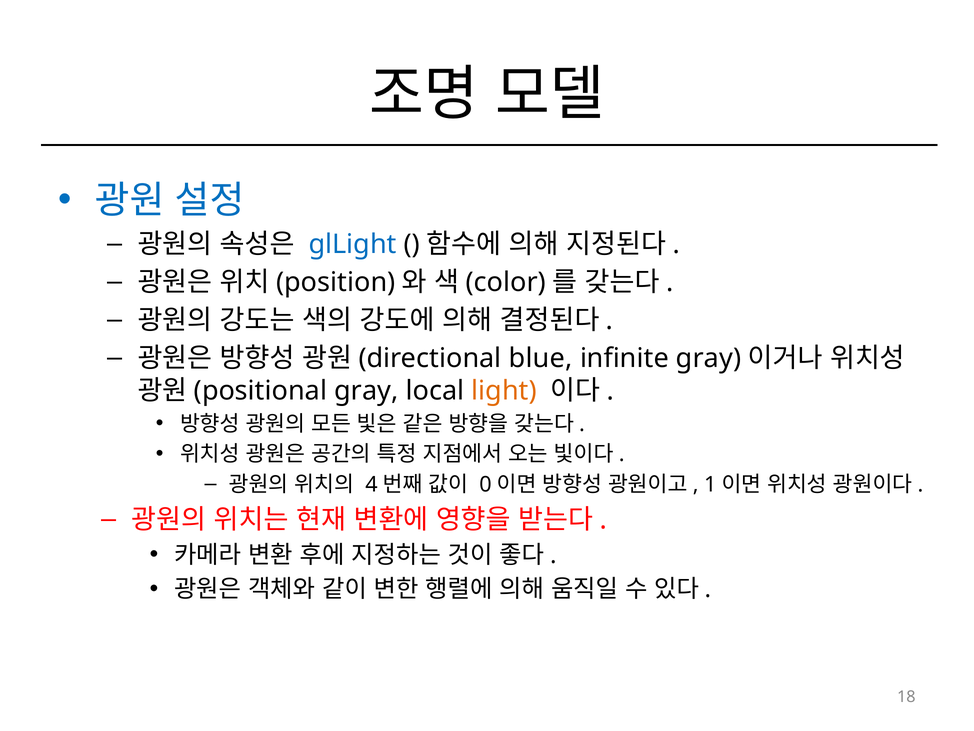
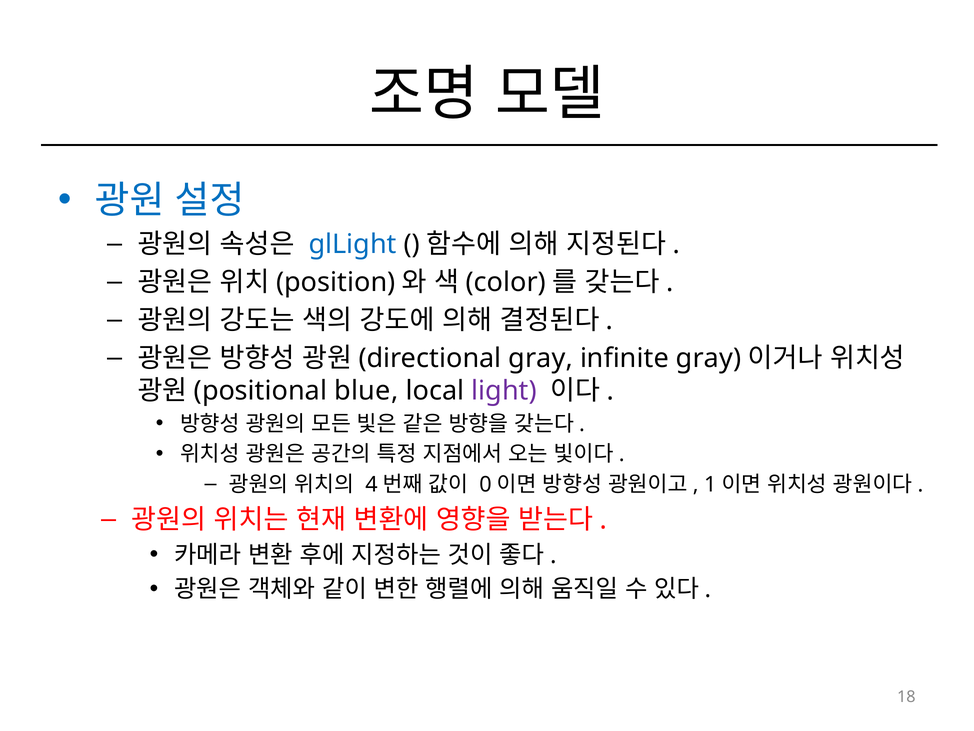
blue at (541, 358): blue -> gray
gray at (366, 391): gray -> blue
light colour: orange -> purple
